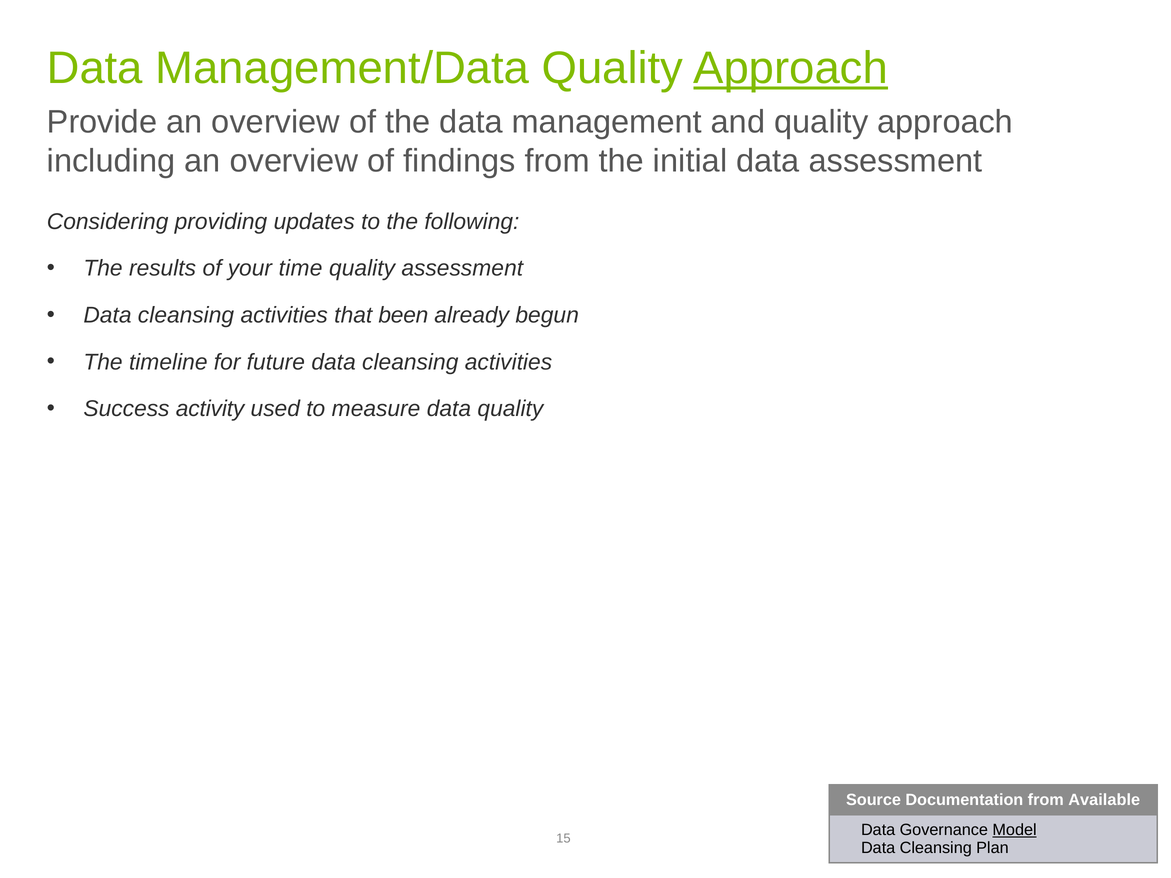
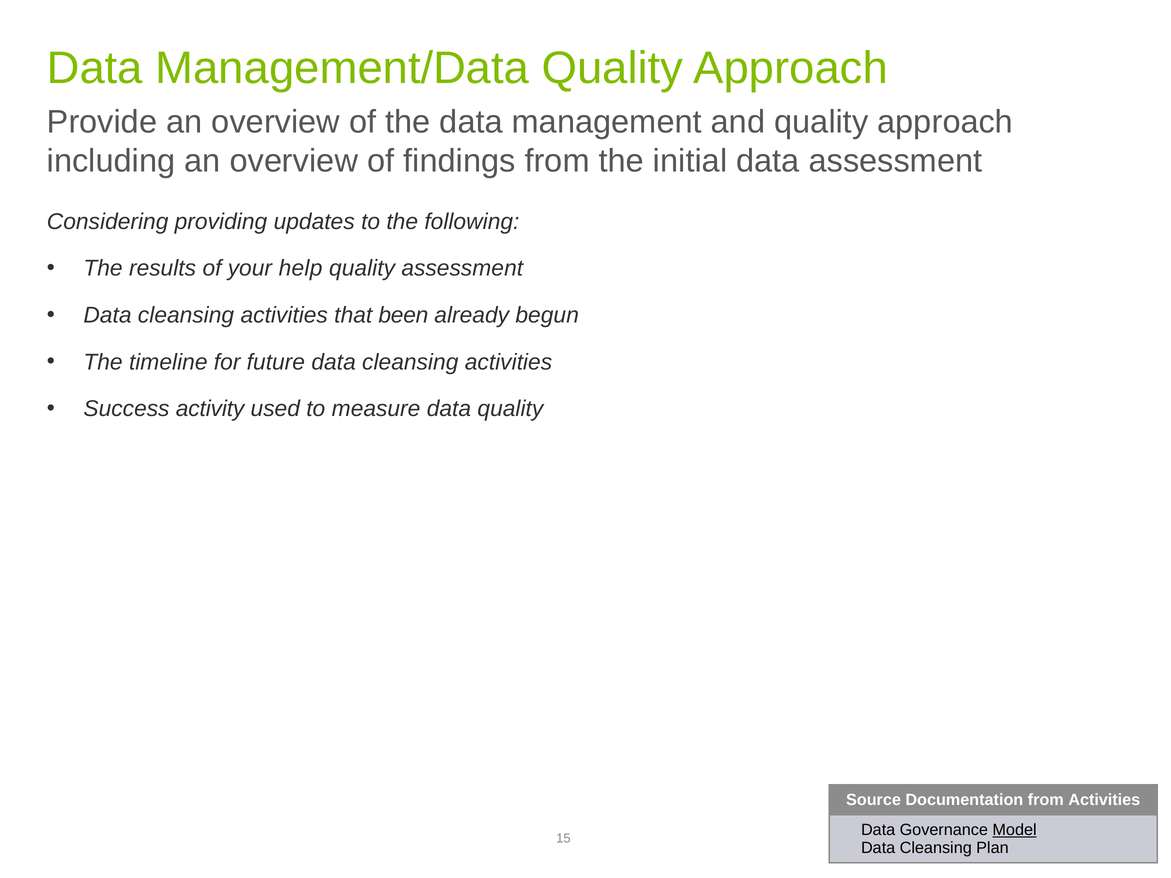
Approach at (791, 68) underline: present -> none
time: time -> help
from Available: Available -> Activities
